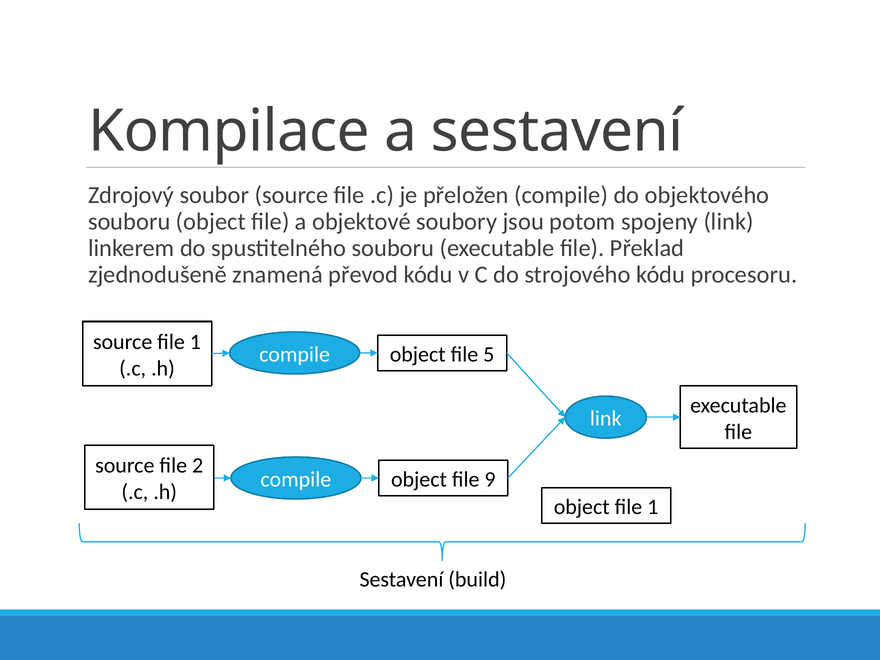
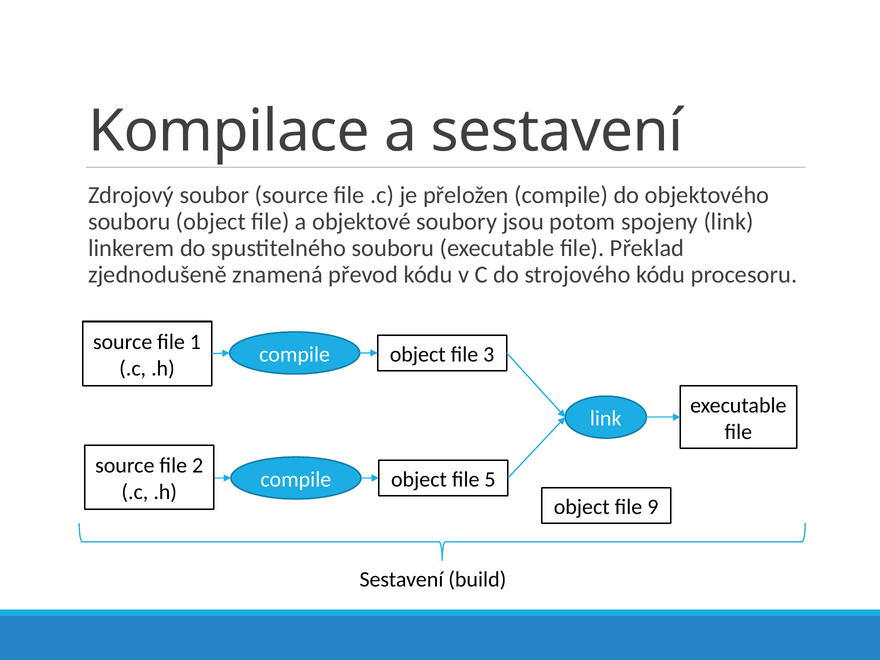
5: 5 -> 3
9: 9 -> 5
object file 1: 1 -> 9
